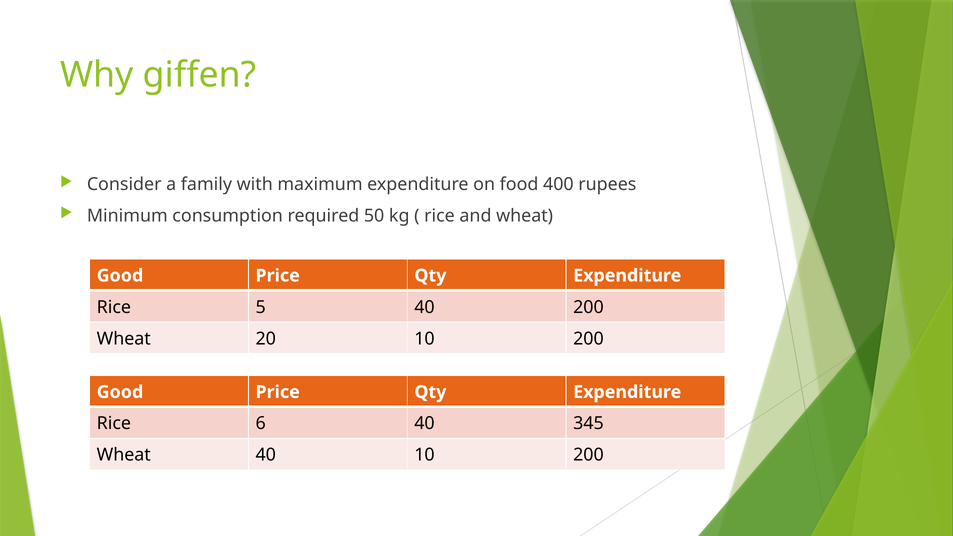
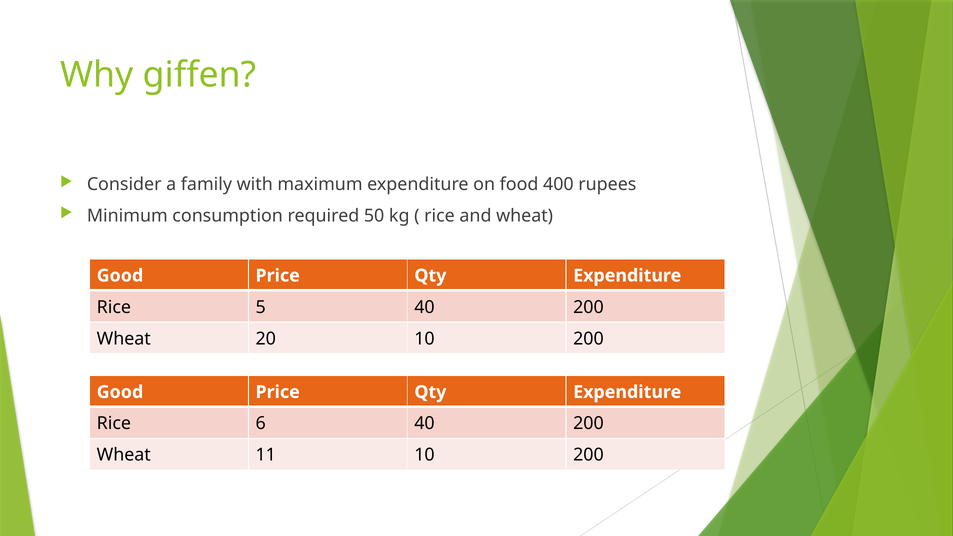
6 40 345: 345 -> 200
Wheat 40: 40 -> 11
